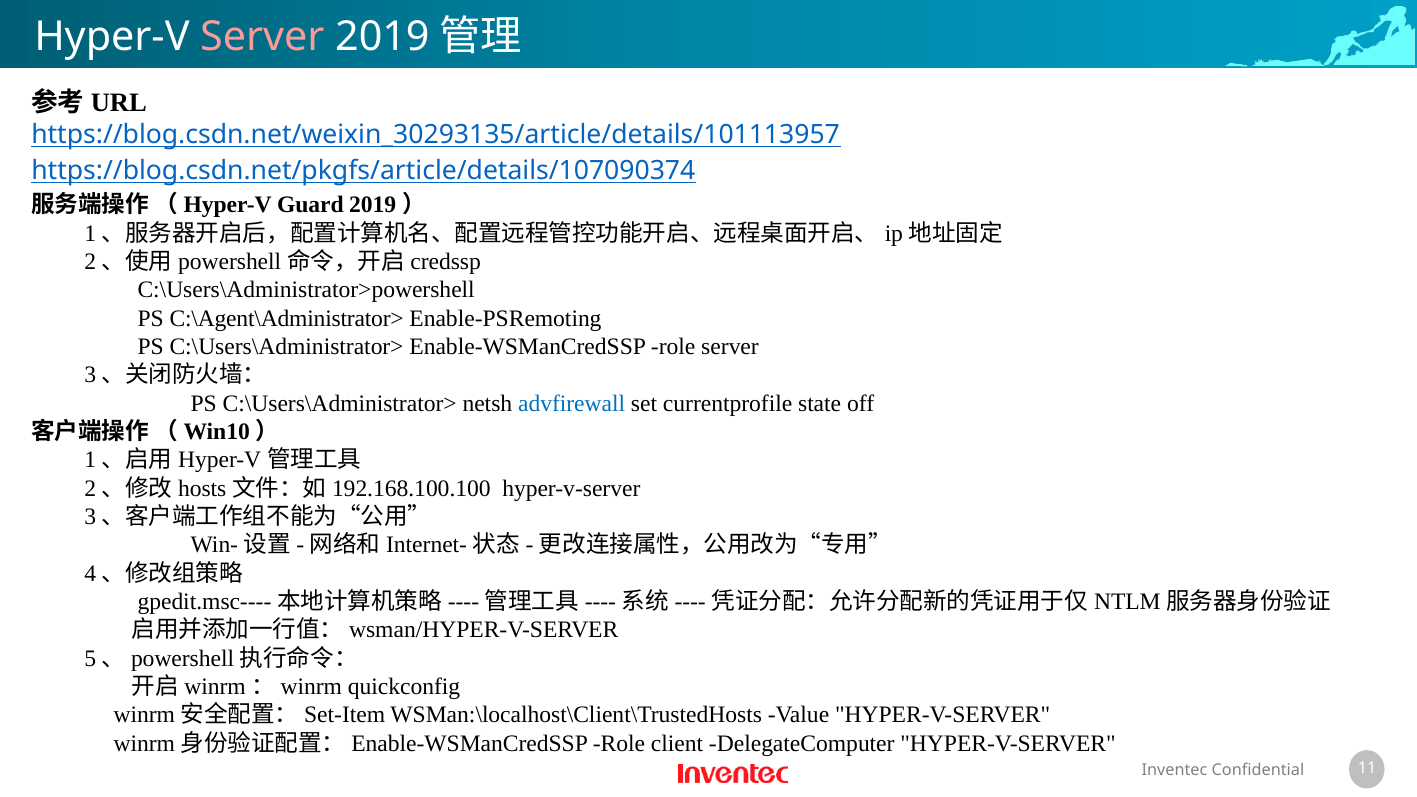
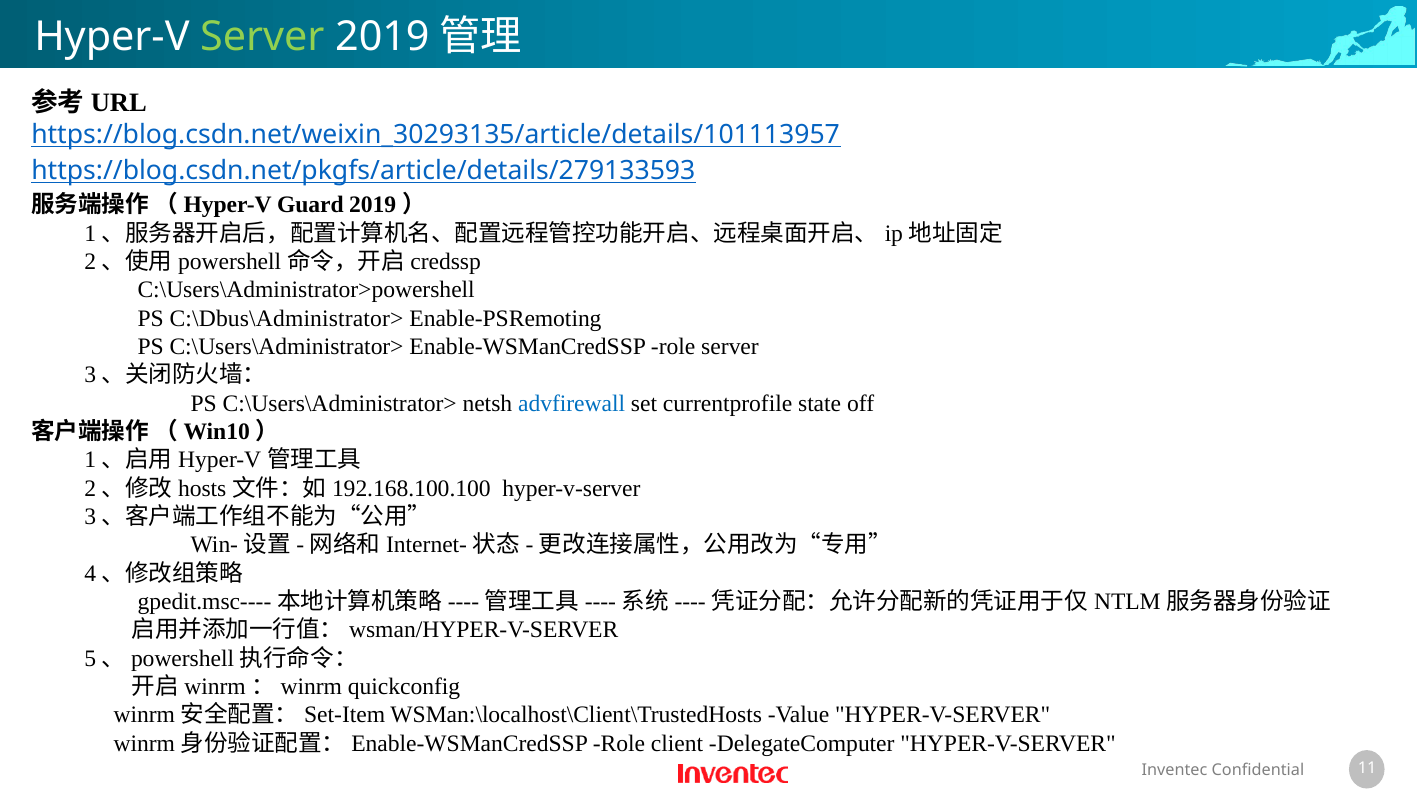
Server at (262, 37) colour: pink -> light green
https://blog.csdn.net/pkgfs/article/details/107090374: https://blog.csdn.net/pkgfs/article/details/107090374 -> https://blog.csdn.net/pkgfs/article/details/279133593
C:\Agent\Administrator>: C:\Agent\Administrator> -> C:\Dbus\Administrator>
